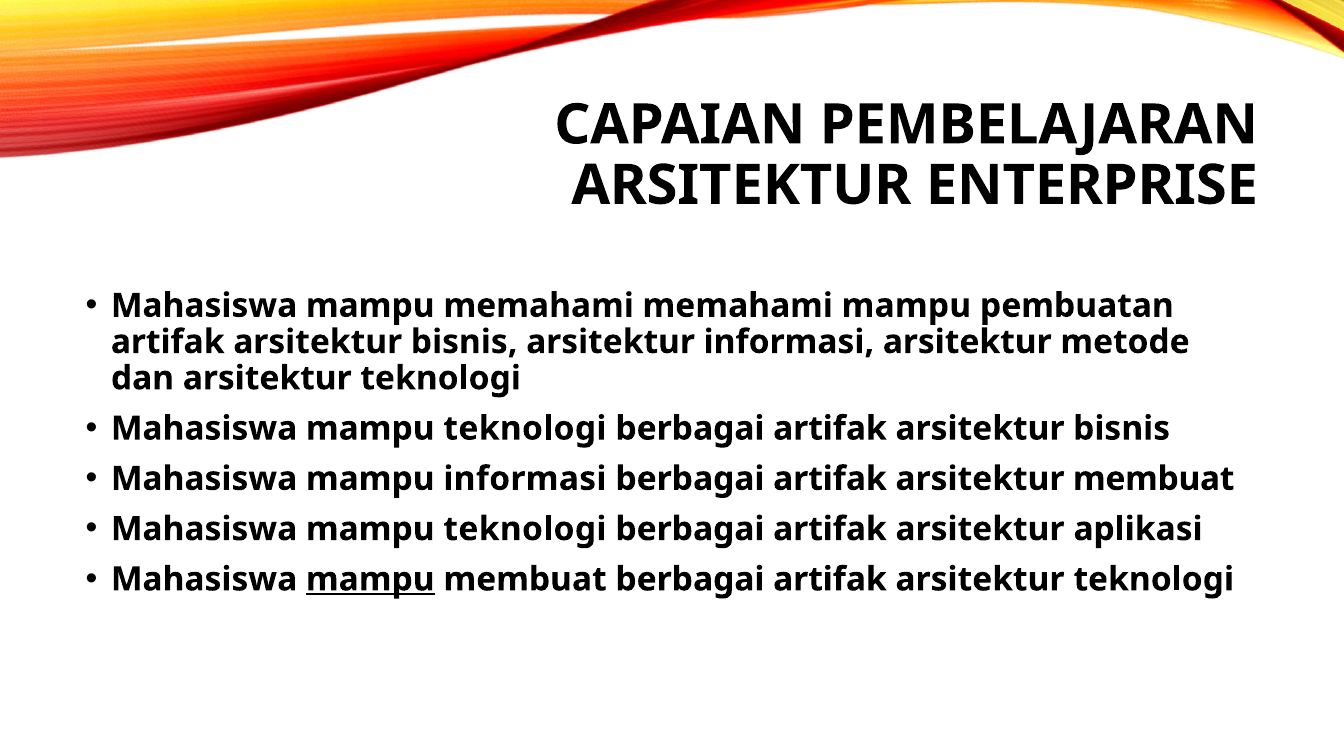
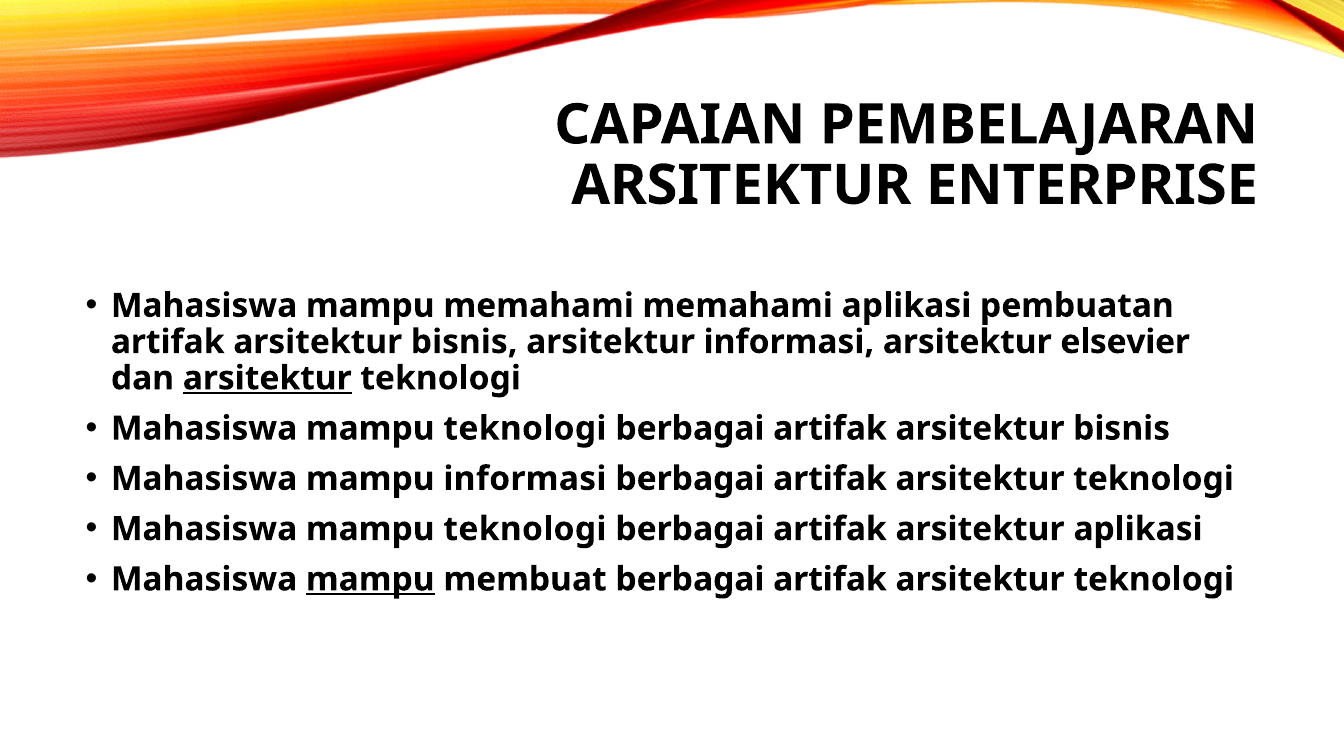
memahami mampu: mampu -> aplikasi
metode: metode -> elsevier
arsitektur at (267, 378) underline: none -> present
membuat at (1154, 479): membuat -> teknologi
